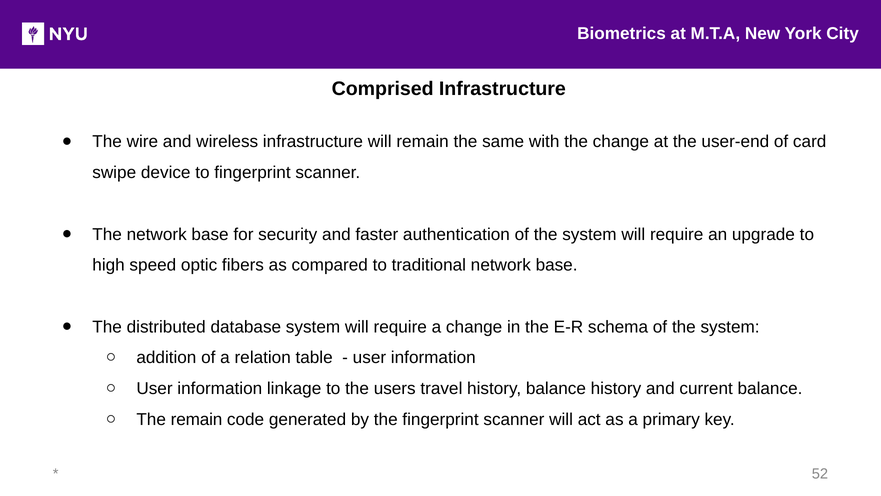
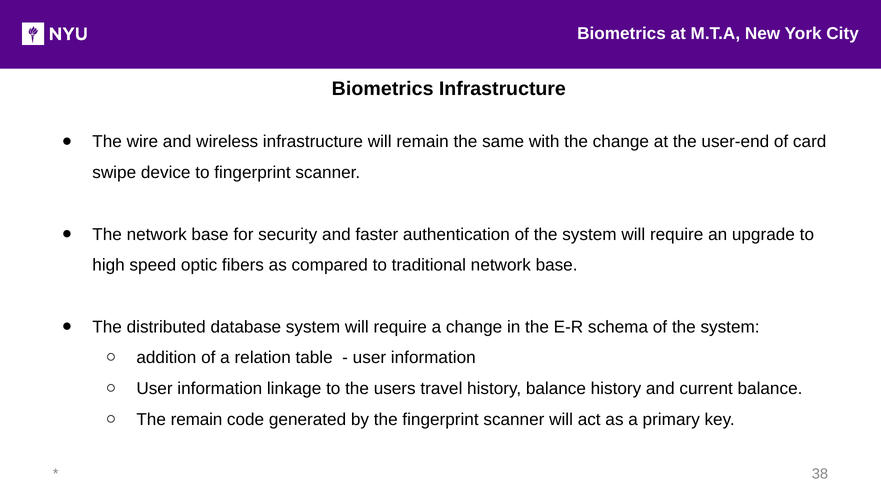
Comprised at (383, 89): Comprised -> Biometrics
52: 52 -> 38
